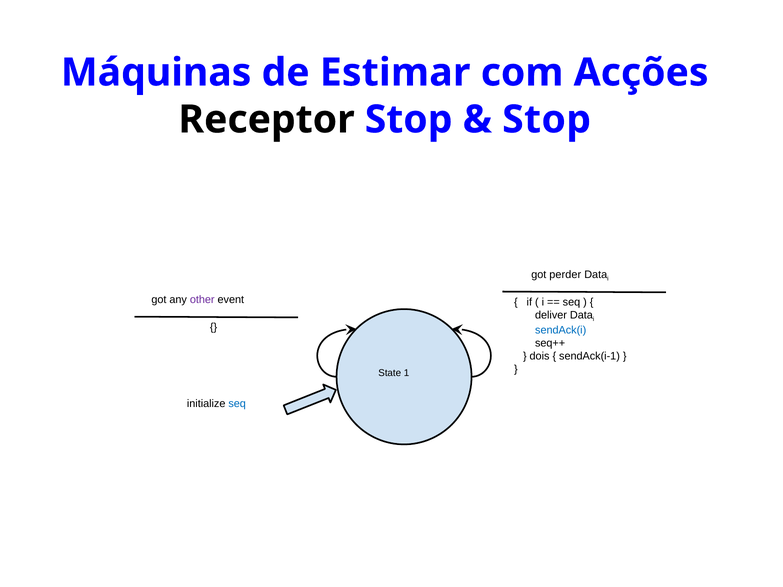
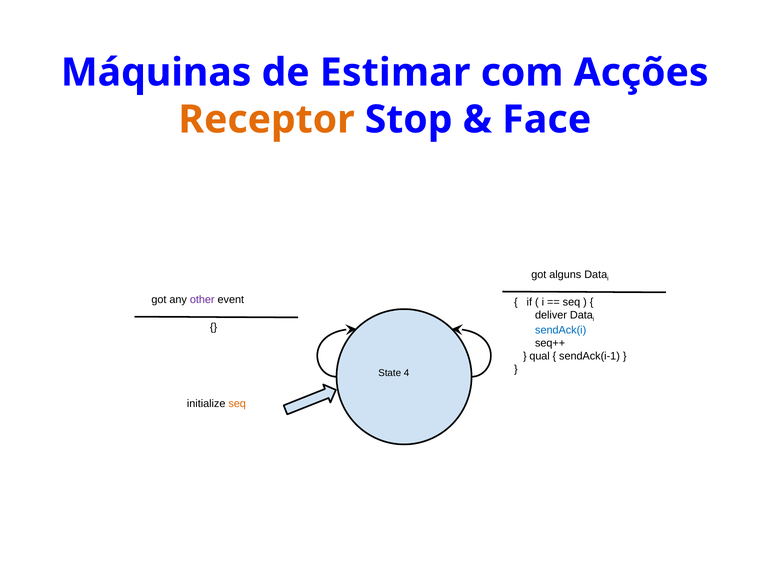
Receptor colour: black -> orange
Stop at (547, 120): Stop -> Face
perder: perder -> alguns
dois: dois -> qual
1: 1 -> 4
seq at (237, 404) colour: blue -> orange
